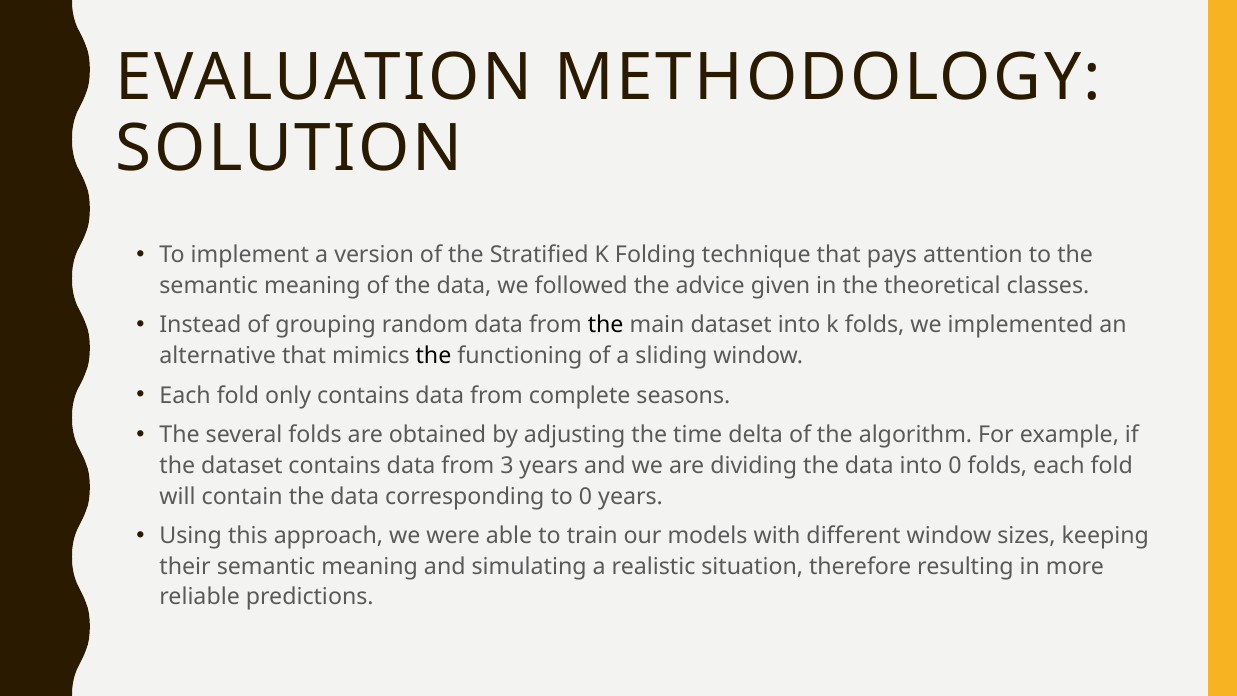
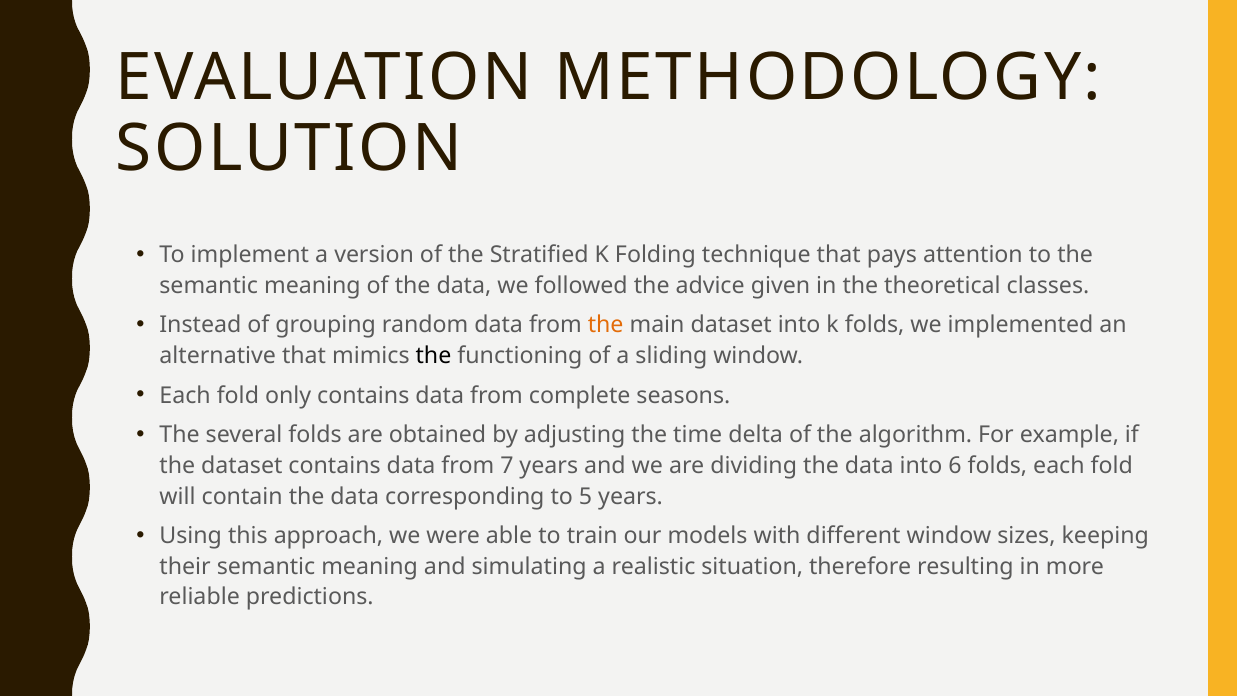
the at (606, 325) colour: black -> orange
3: 3 -> 7
into 0: 0 -> 6
to 0: 0 -> 5
